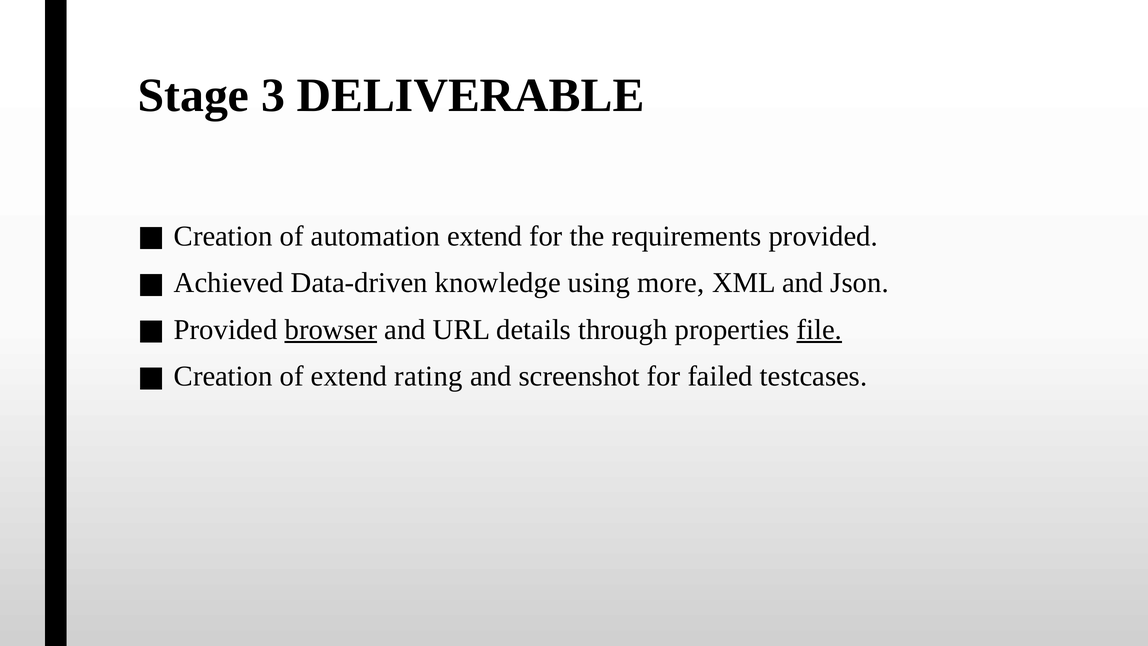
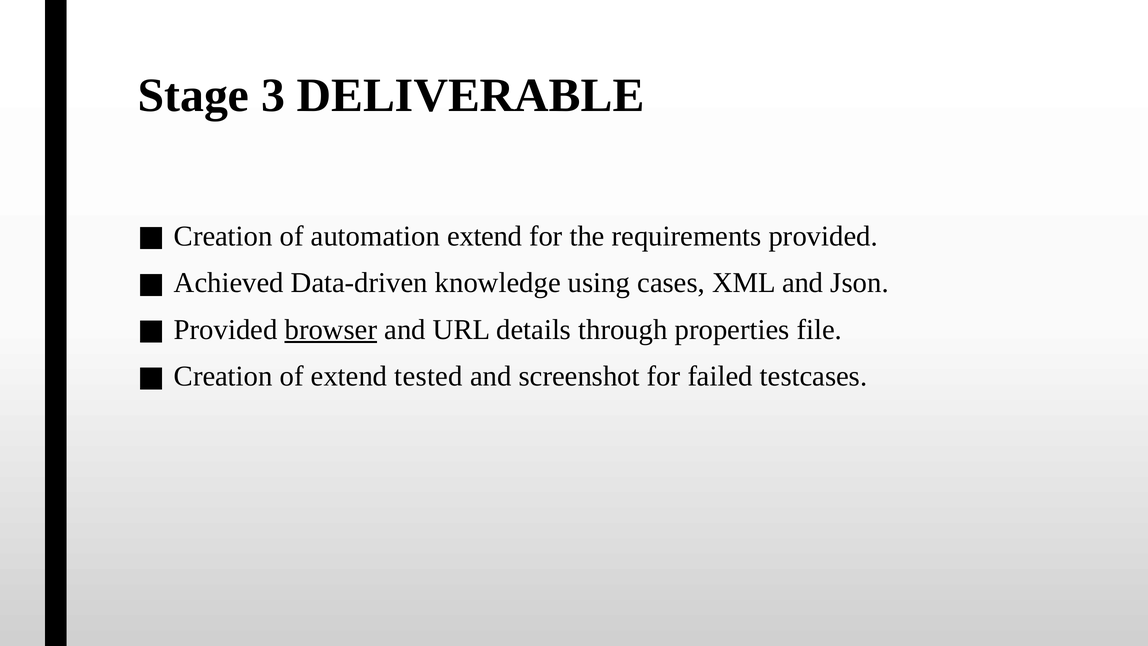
more: more -> cases
file underline: present -> none
rating: rating -> tested
